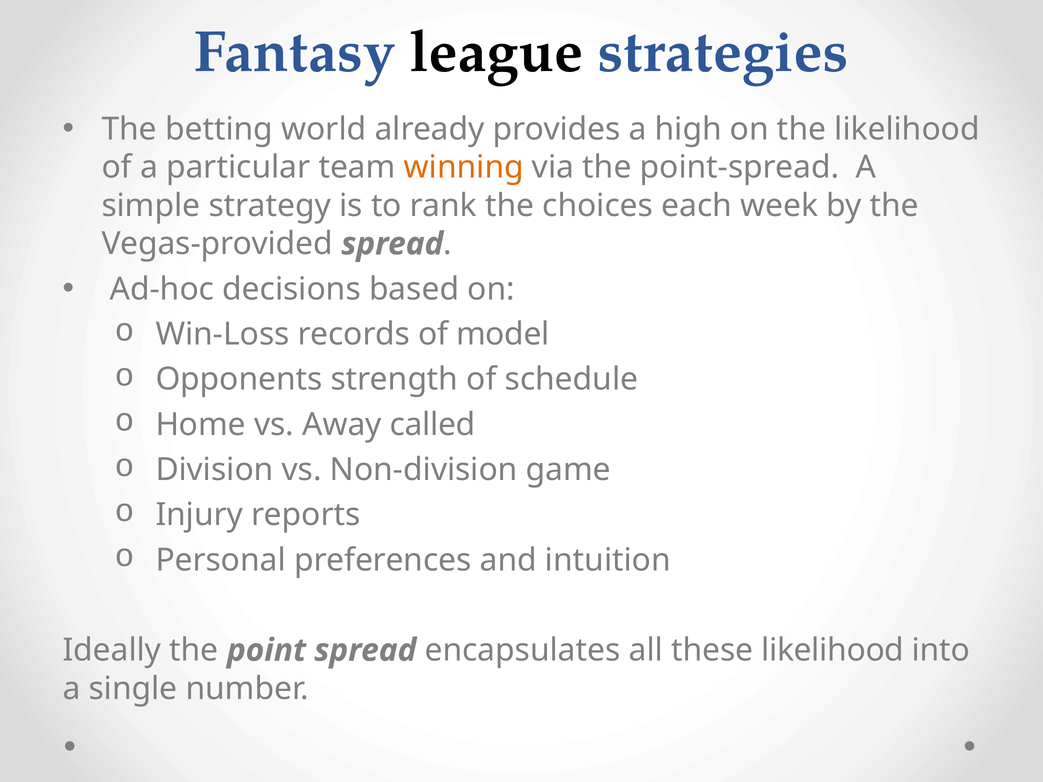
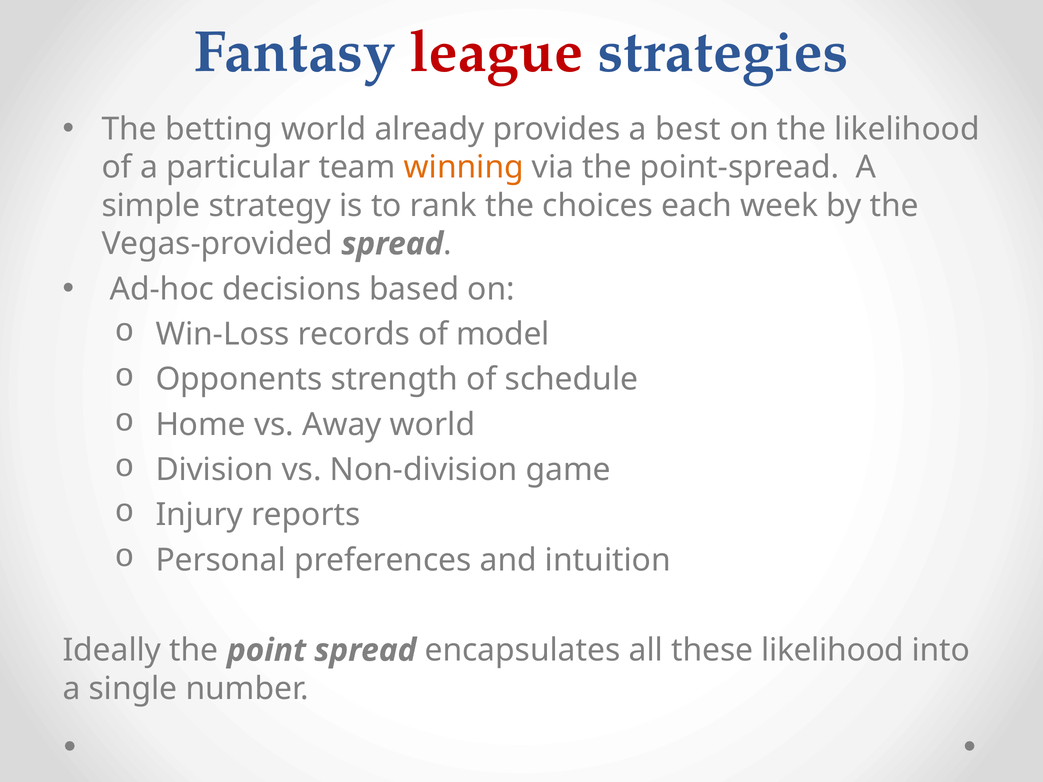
league colour: black -> red
high: high -> best
Away called: called -> world
